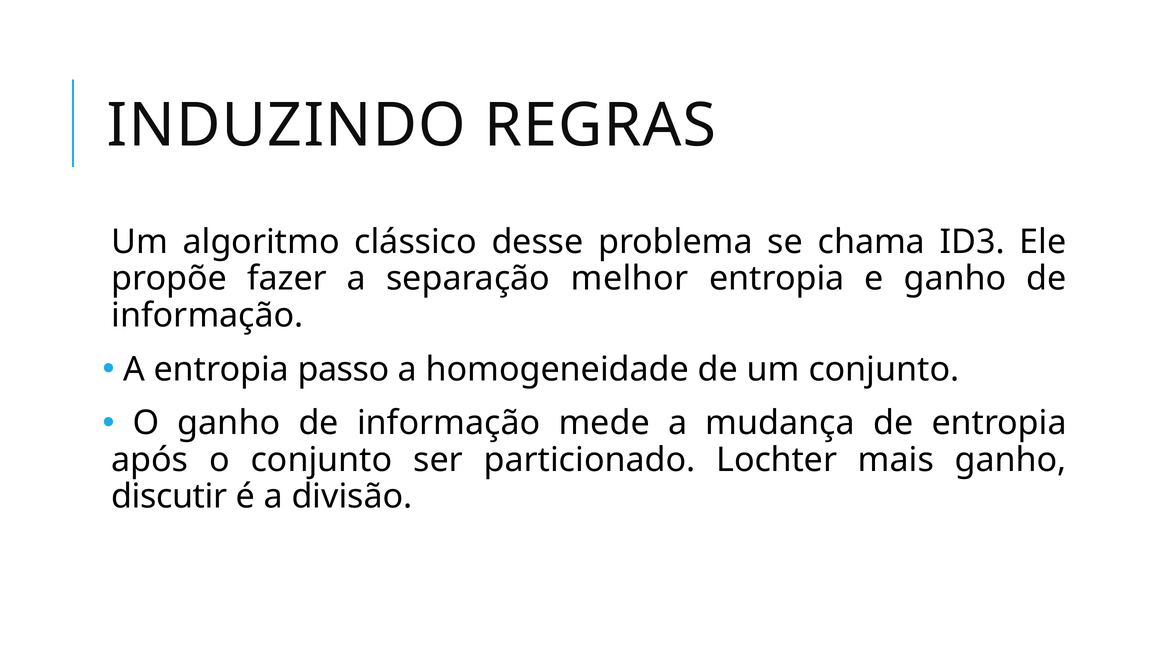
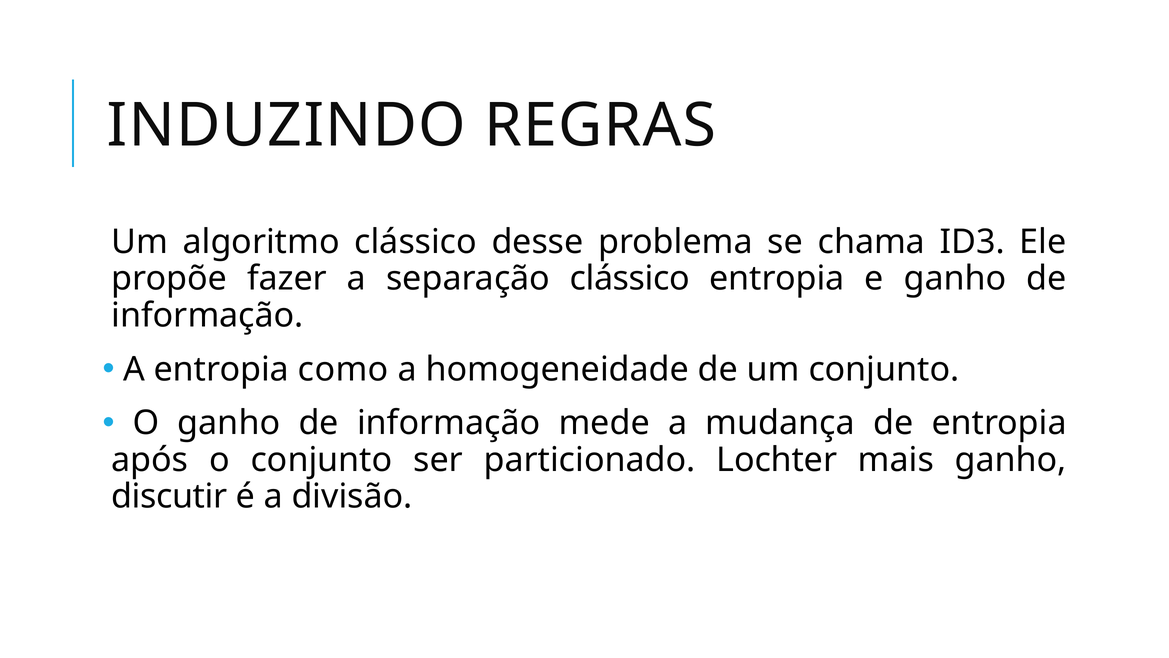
separação melhor: melhor -> clássico
passo: passo -> como
